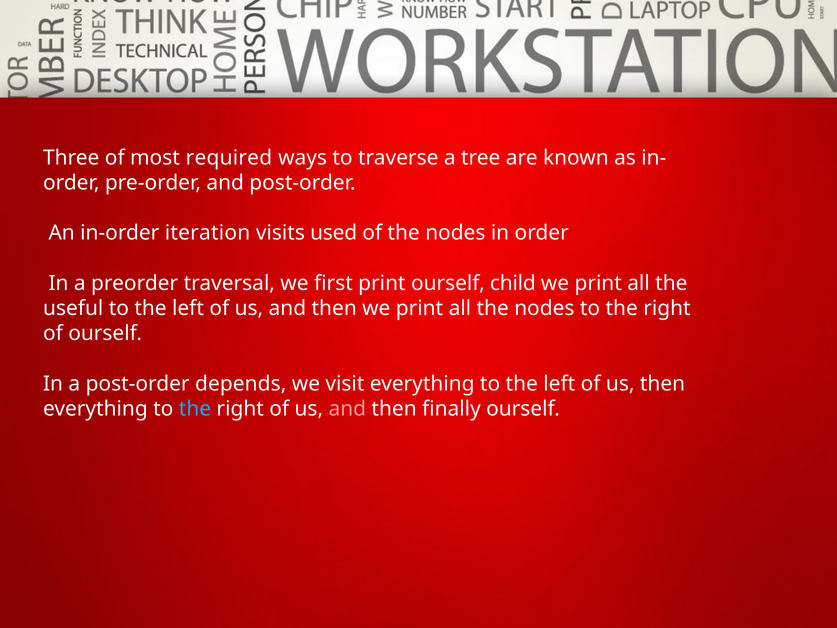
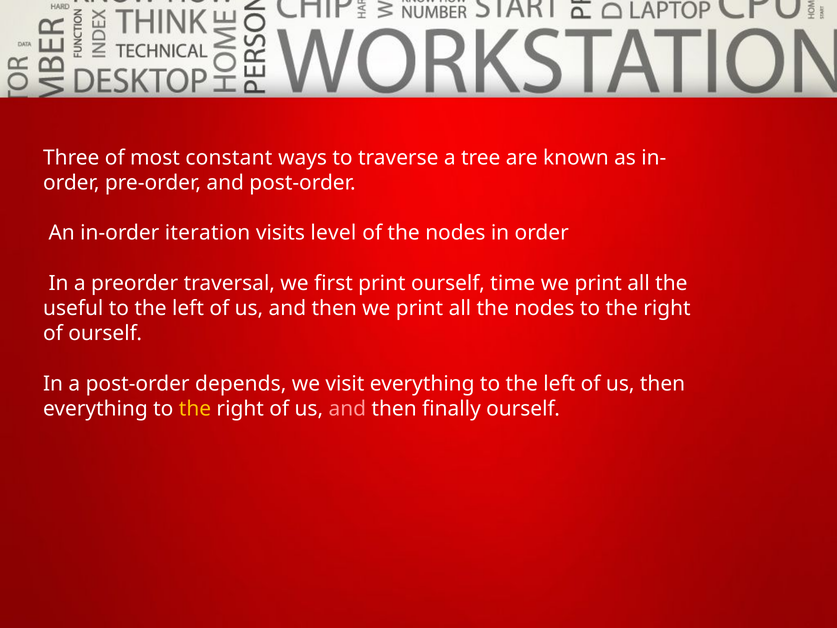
required: required -> constant
used: used -> level
child: child -> time
the at (195, 409) colour: light blue -> yellow
